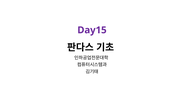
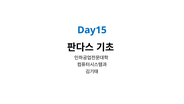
Day15 colour: purple -> blue
